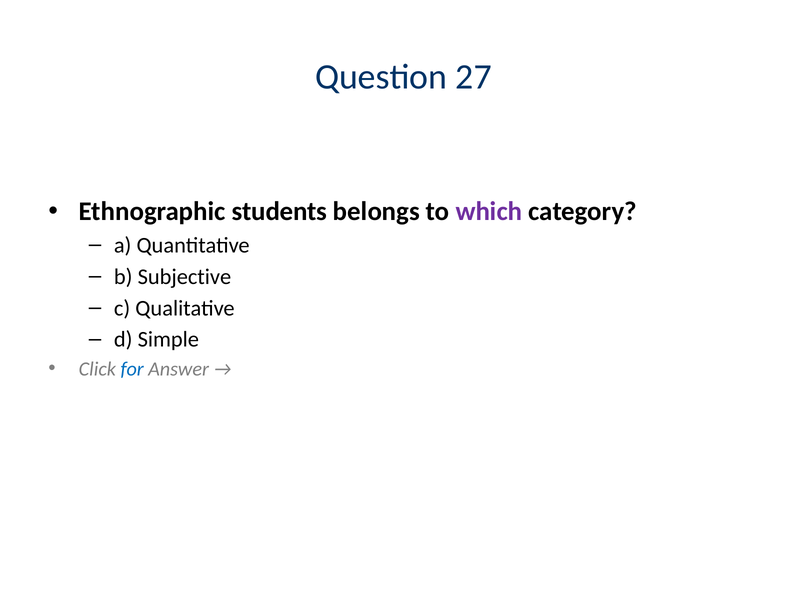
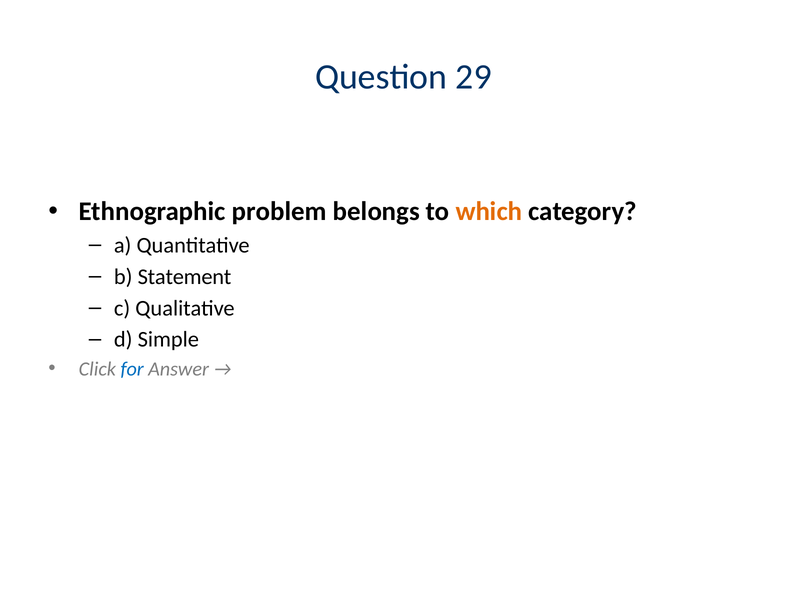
27: 27 -> 29
students: students -> problem
which colour: purple -> orange
Subjective: Subjective -> Statement
